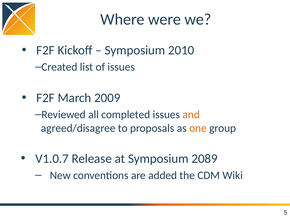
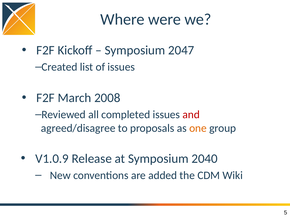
2010: 2010 -> 2047
2009: 2009 -> 2008
and colour: orange -> red
V1.0.7: V1.0.7 -> V1.0.9
2089: 2089 -> 2040
